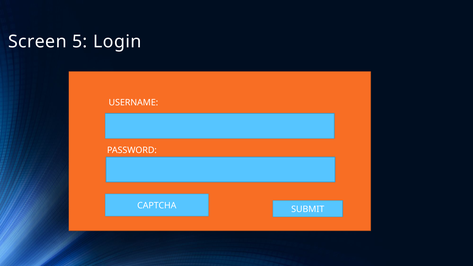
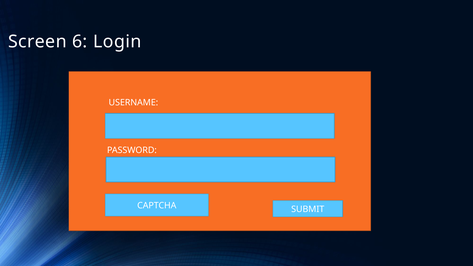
5: 5 -> 6
